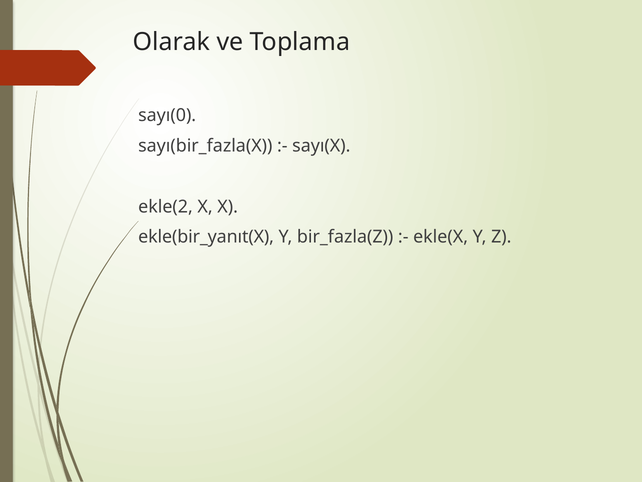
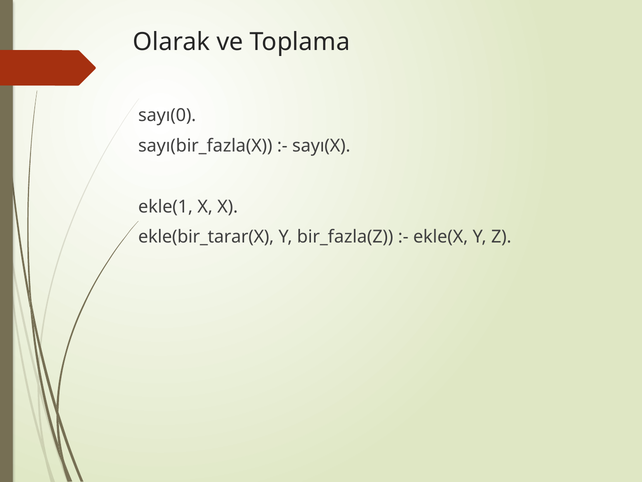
ekle(2: ekle(2 -> ekle(1
ekle(bir_yanıt(X: ekle(bir_yanıt(X -> ekle(bir_tarar(X
